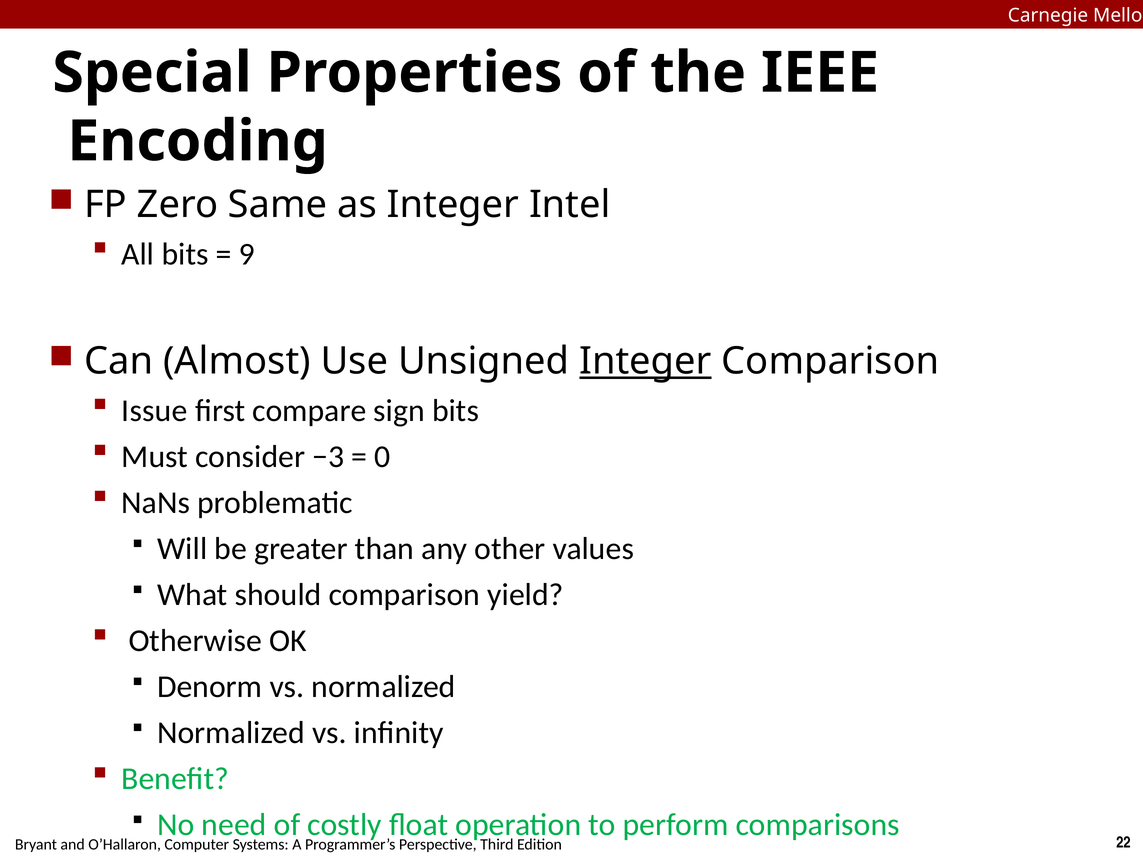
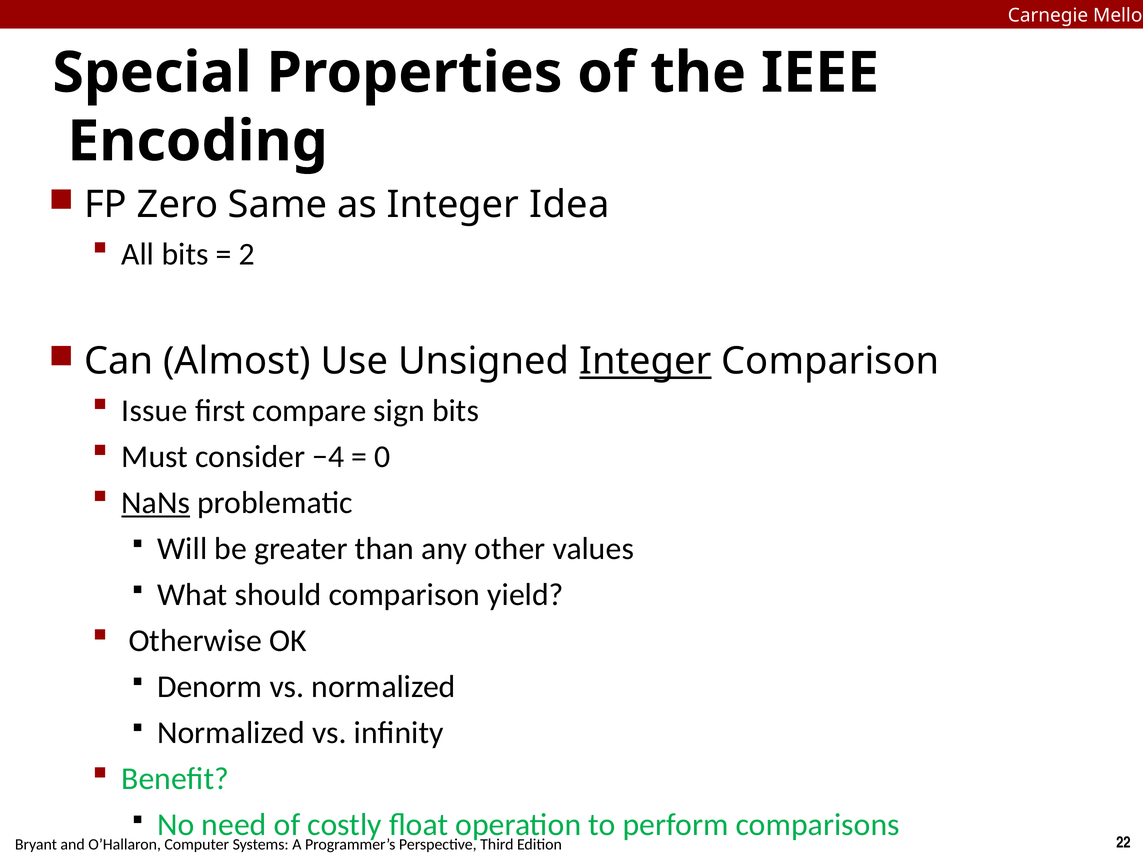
Intel: Intel -> Idea
9: 9 -> 2
−3: −3 -> −4
NaNs underline: none -> present
